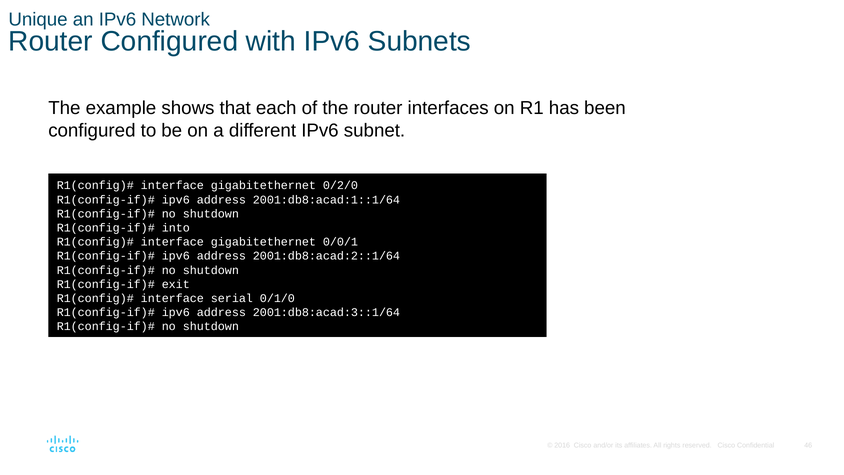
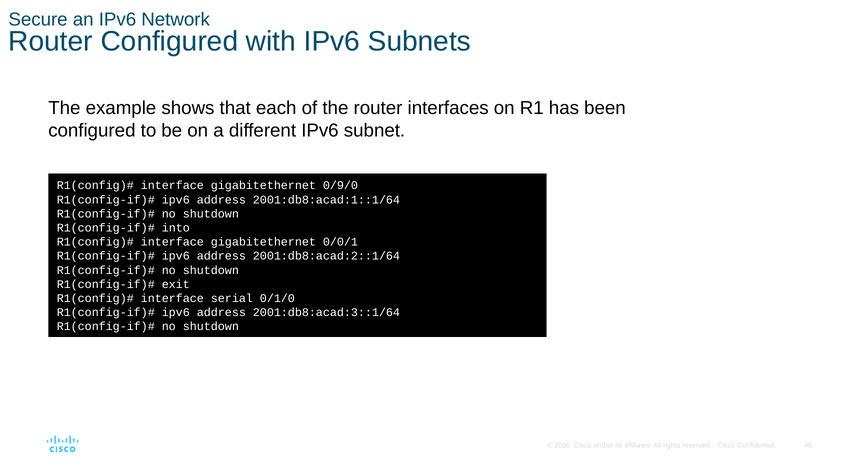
Unique: Unique -> Secure
0/2/0: 0/2/0 -> 0/9/0
